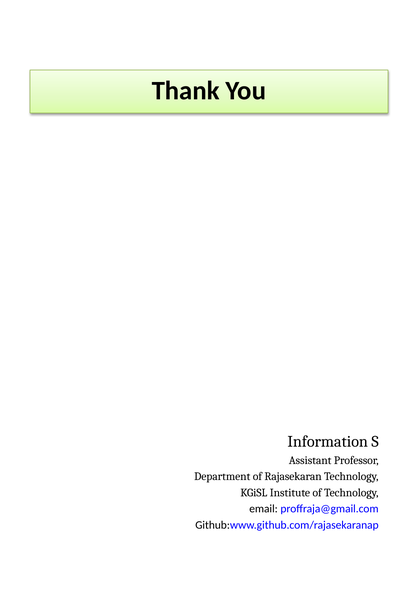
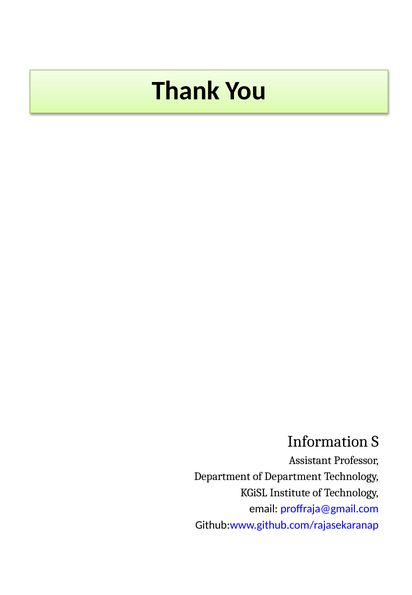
of Rajasekaran: Rajasekaran -> Department
